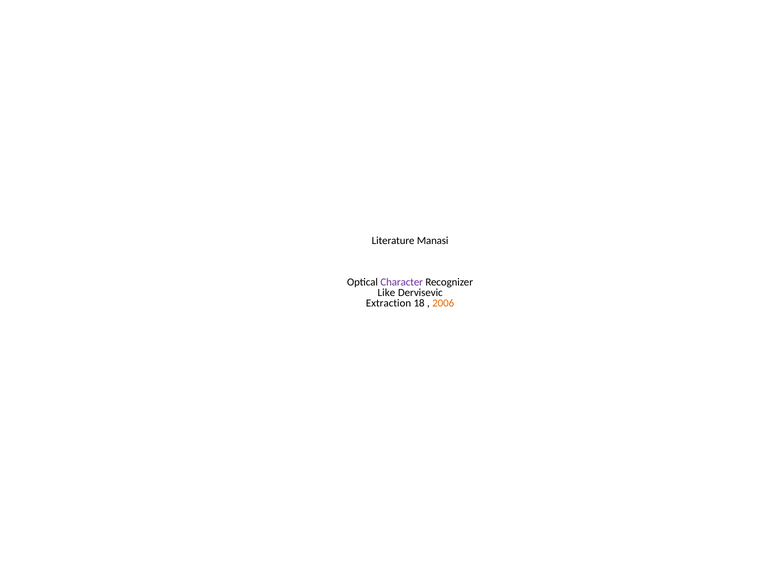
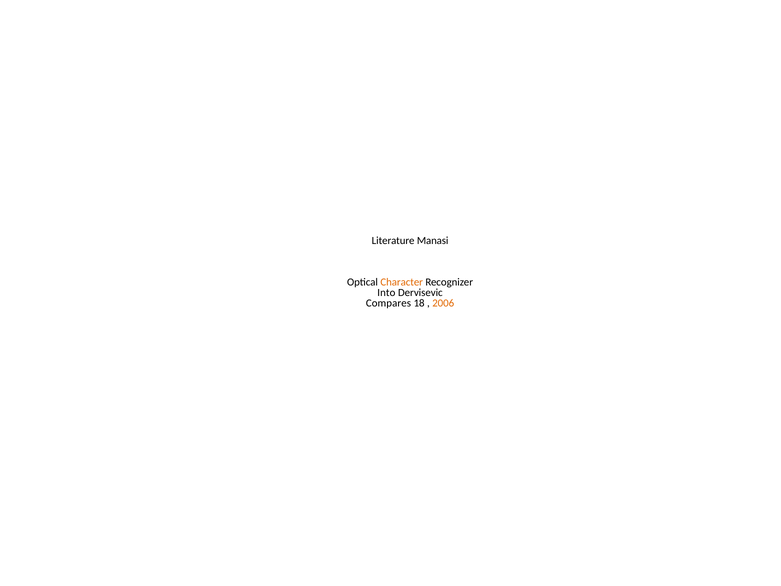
Character colour: purple -> orange
Like: Like -> Into
Extraction: Extraction -> Compares
